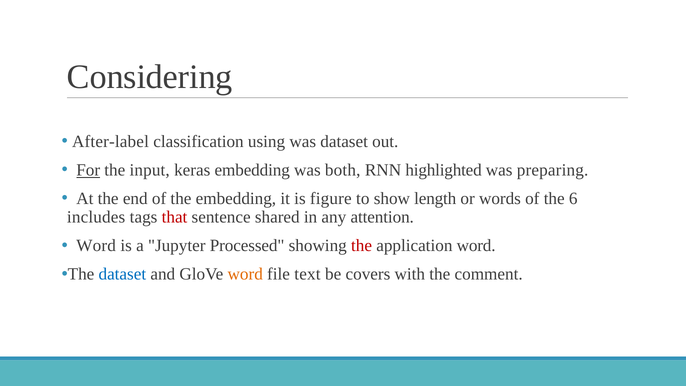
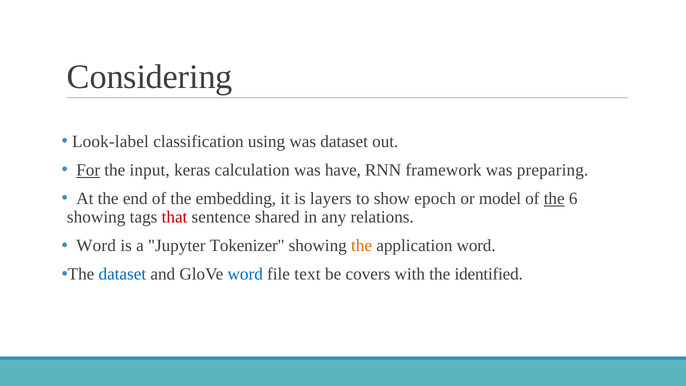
After-label: After-label -> Look-label
keras embedding: embedding -> calculation
both: both -> have
highlighted: highlighted -> framework
figure: figure -> layers
length: length -> epoch
words: words -> model
the at (554, 198) underline: none -> present
includes at (96, 217): includes -> showing
attention: attention -> relations
Processed: Processed -> Tokenizer
the at (362, 245) colour: red -> orange
word at (245, 274) colour: orange -> blue
comment: comment -> identified
